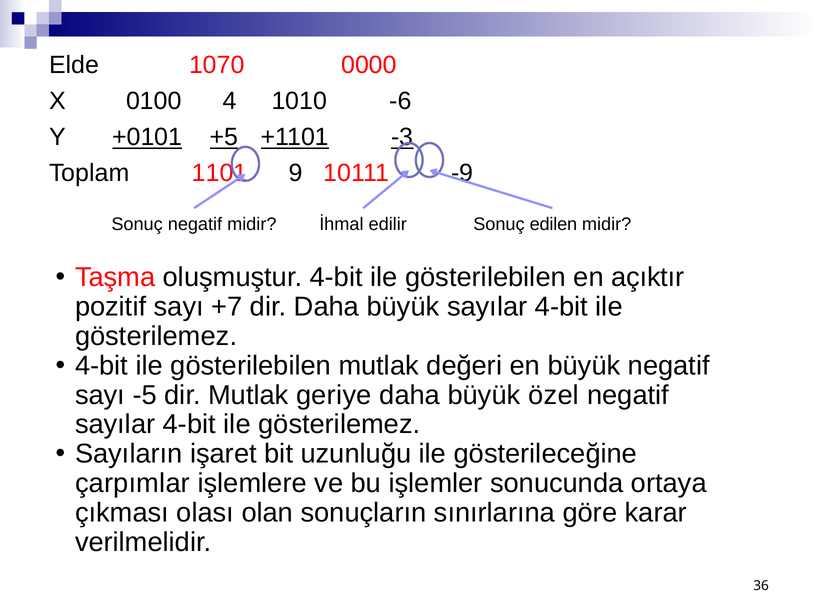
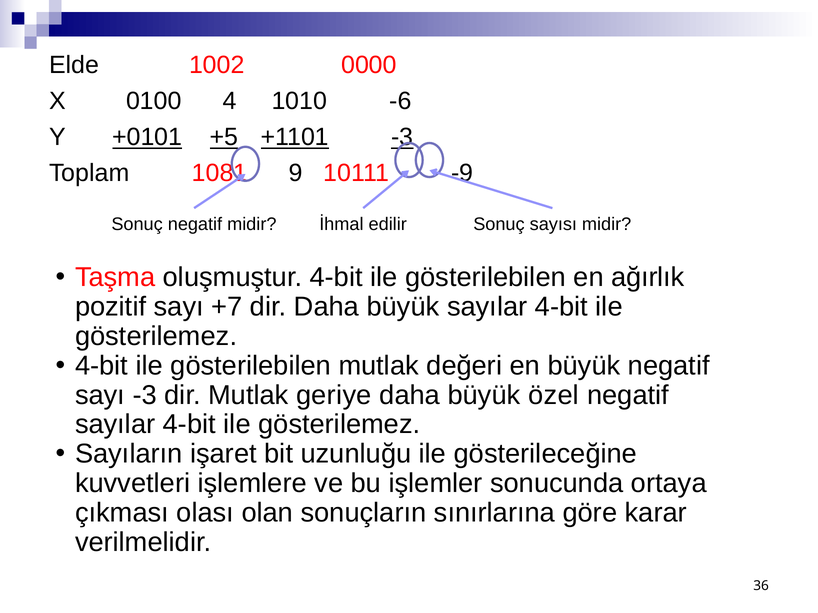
1070: 1070 -> 1002
1101: 1101 -> 1081
edilen: edilen -> sayısı
açıktır: açıktır -> ağırlık
sayı -5: -5 -> -3
çarpımlar: çarpımlar -> kuvvetleri
